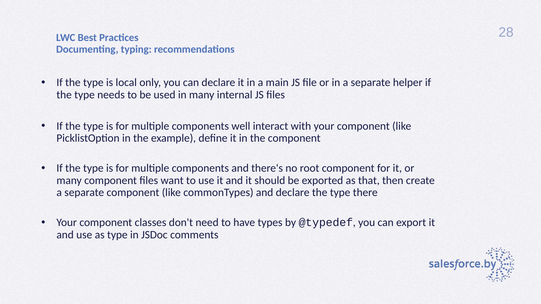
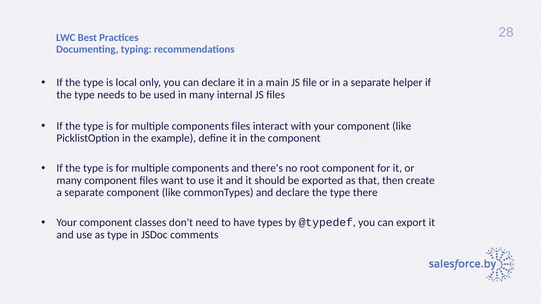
components well: well -> files
